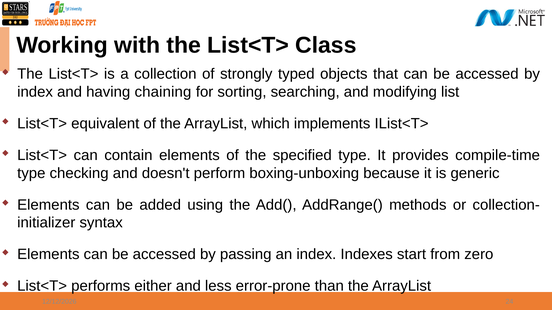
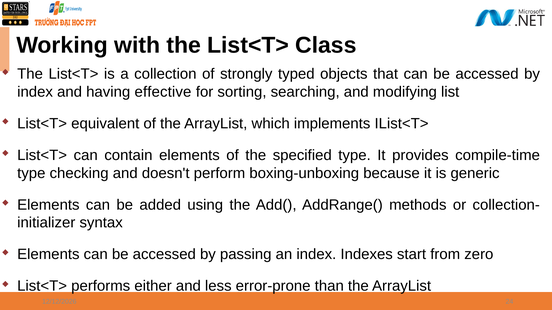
chaining: chaining -> effective
